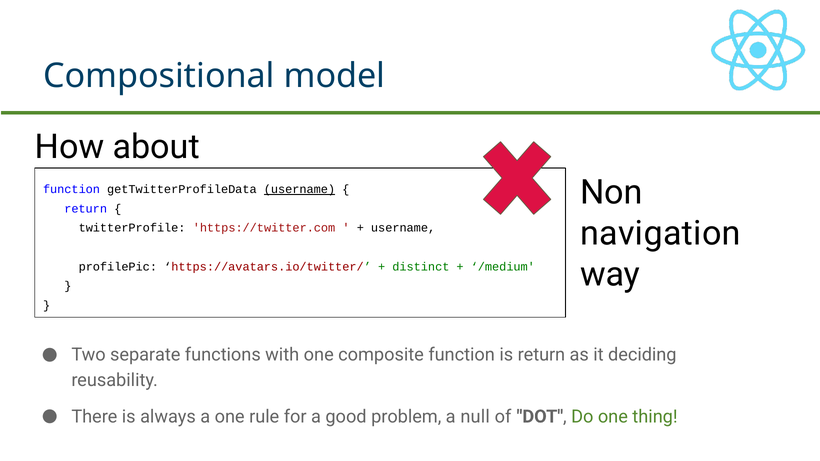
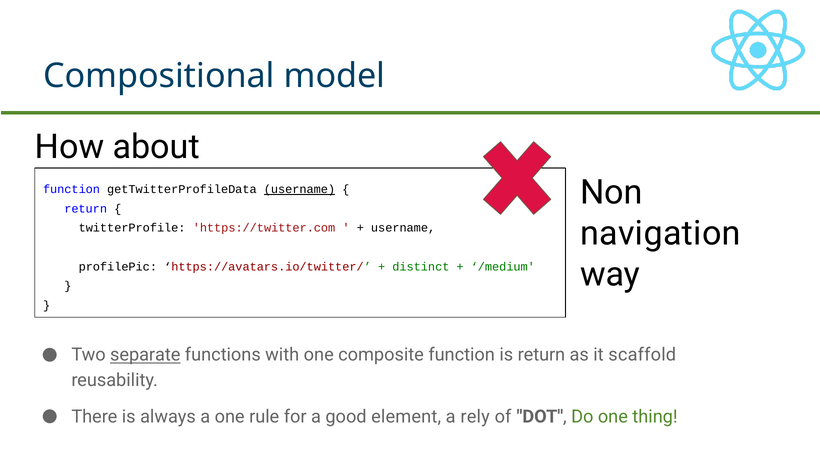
separate underline: none -> present
deciding: deciding -> scaffold
problem: problem -> element
null: null -> rely
